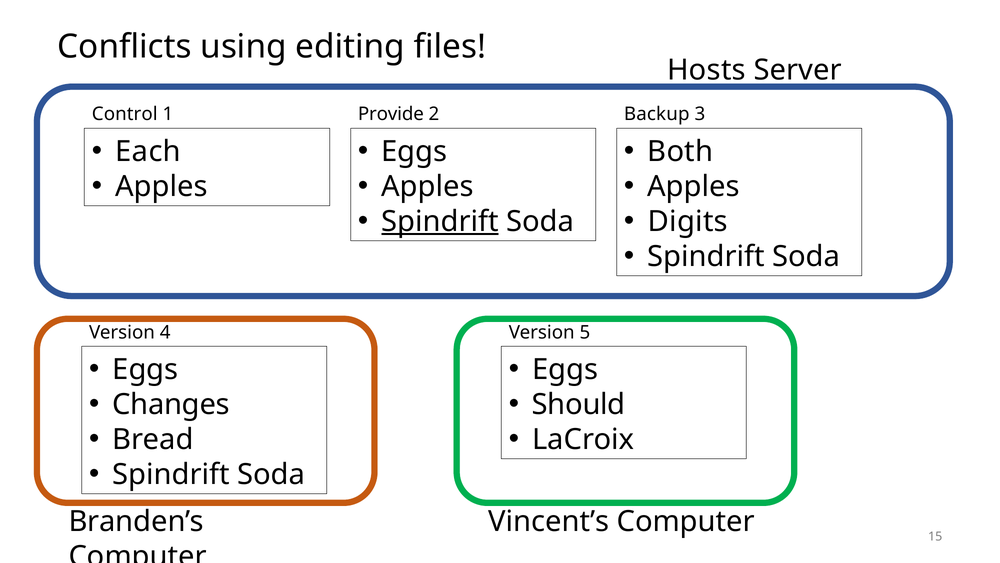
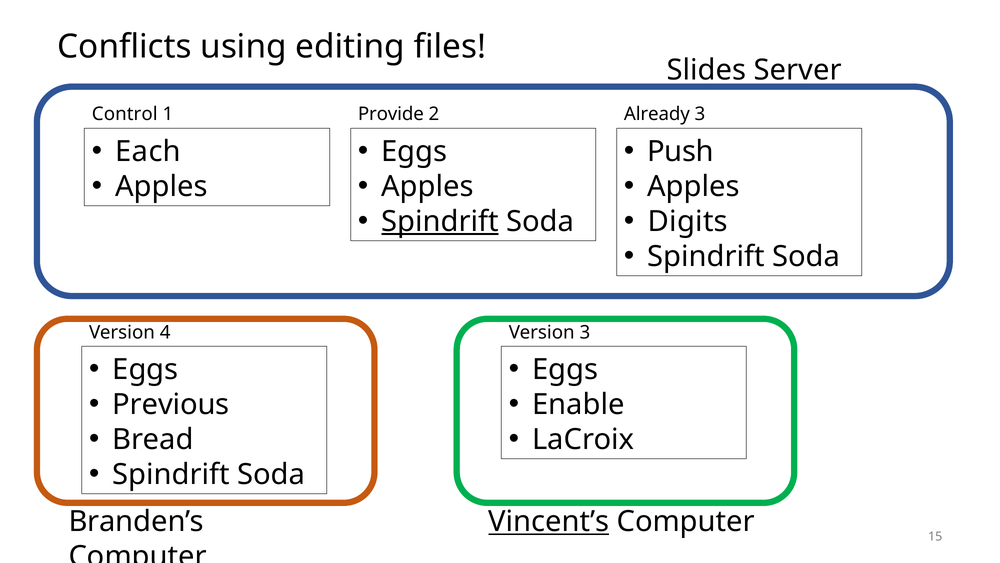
Hosts: Hosts -> Slides
Backup: Backup -> Already
Both: Both -> Push
Version 5: 5 -> 3
Changes: Changes -> Previous
Should: Should -> Enable
Vincent’s underline: none -> present
